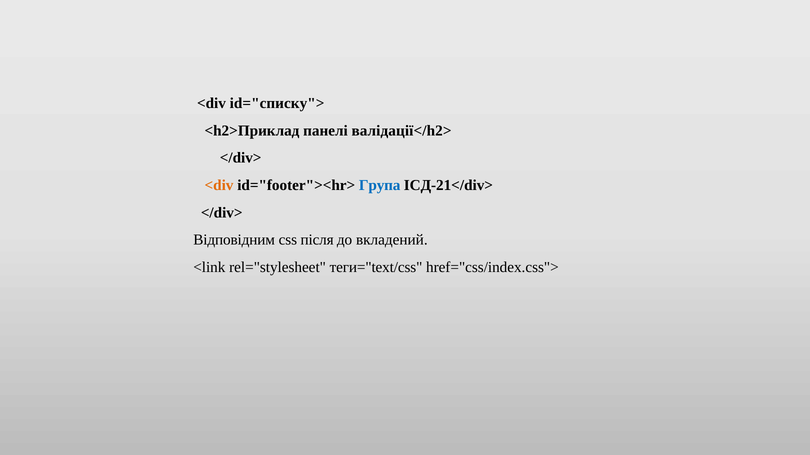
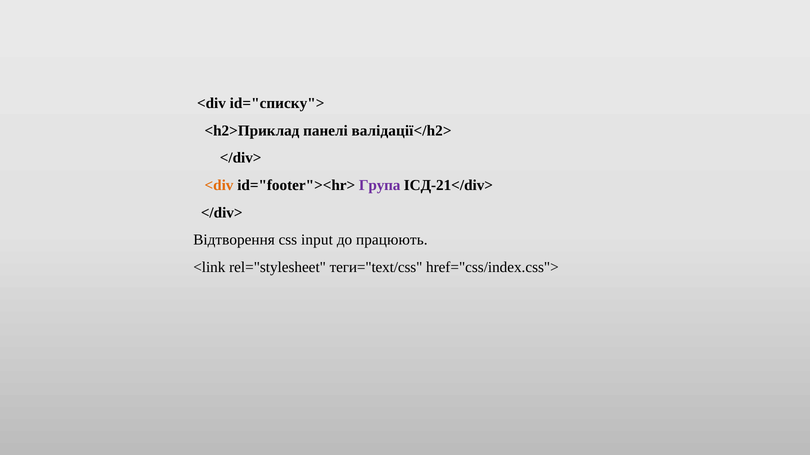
Група colour: blue -> purple
Відповідним: Відповідним -> Відтворення
після: після -> input
вкладений: вкладений -> працюють
